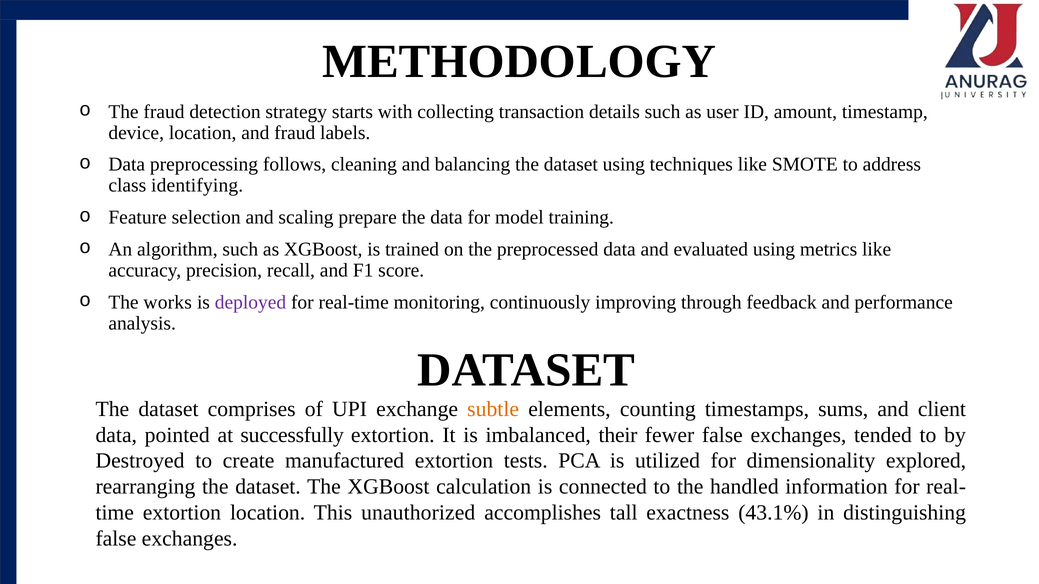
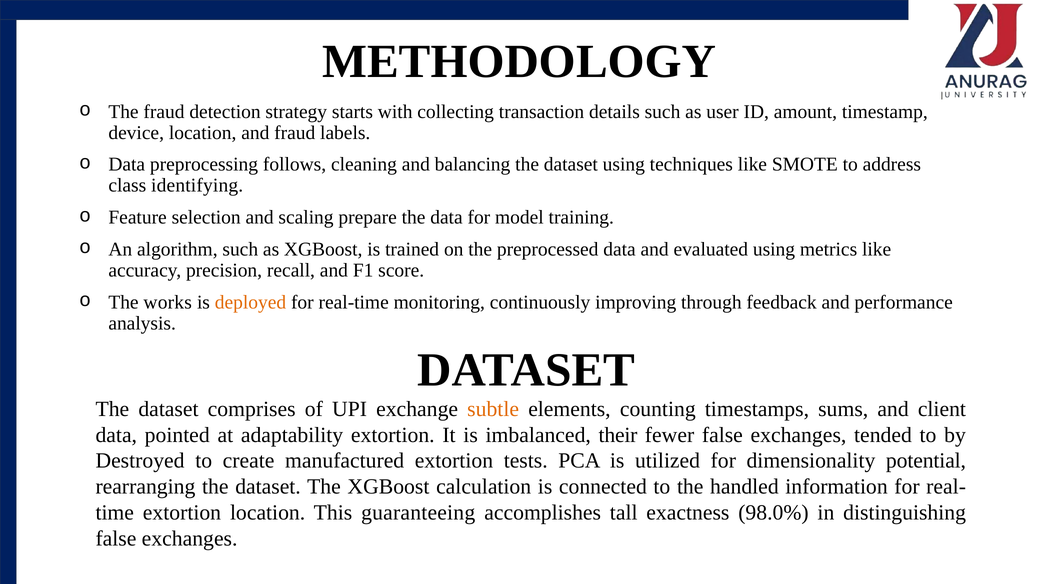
deployed colour: purple -> orange
successfully: successfully -> adaptability
explored: explored -> potential
unauthorized: unauthorized -> guaranteeing
43.1%: 43.1% -> 98.0%
